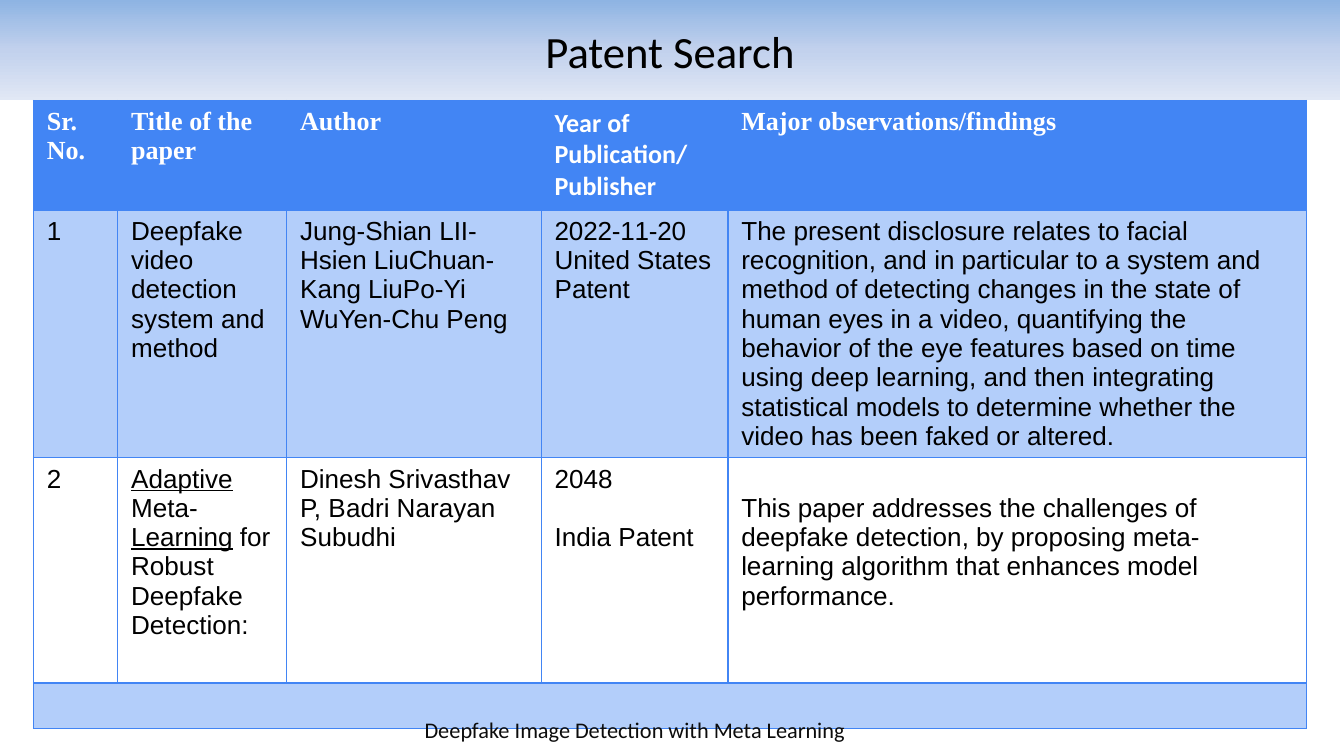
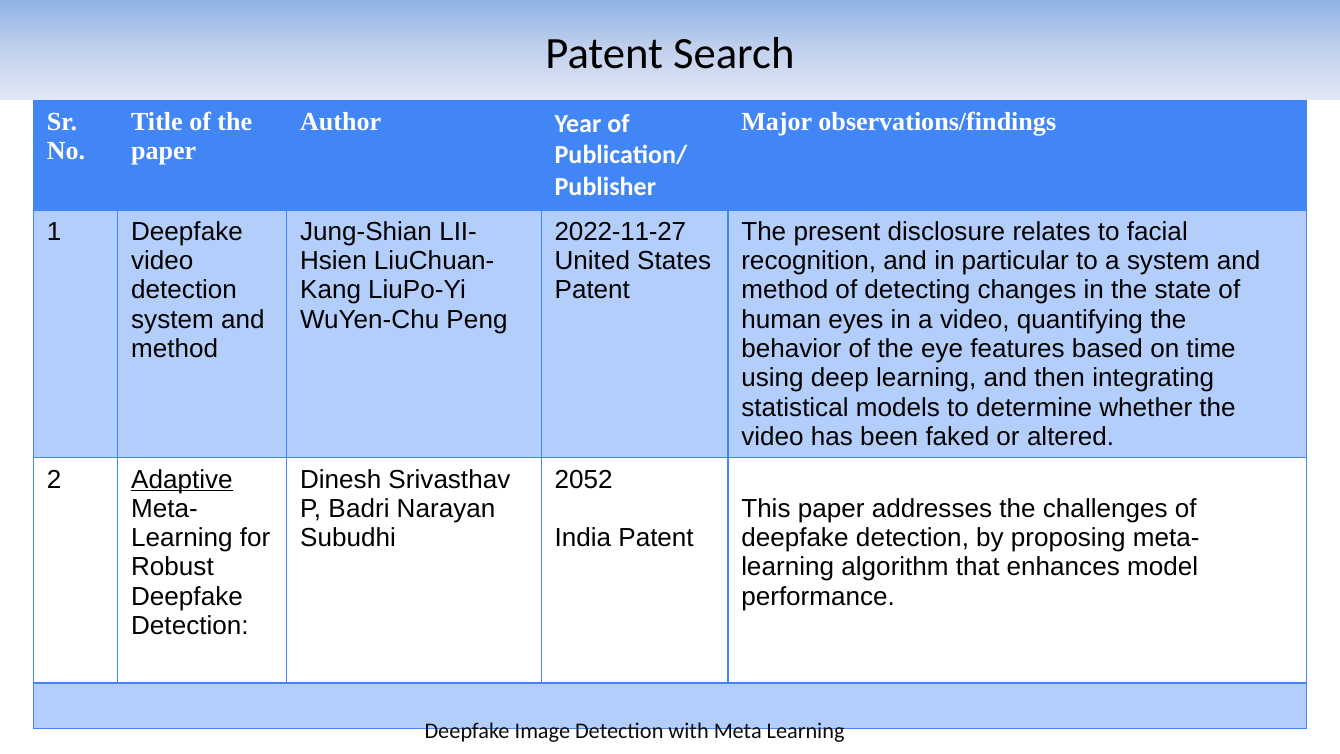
2022-11-20: 2022-11-20 -> 2022-11-27
2048: 2048 -> 2052
Learning at (182, 538) underline: present -> none
